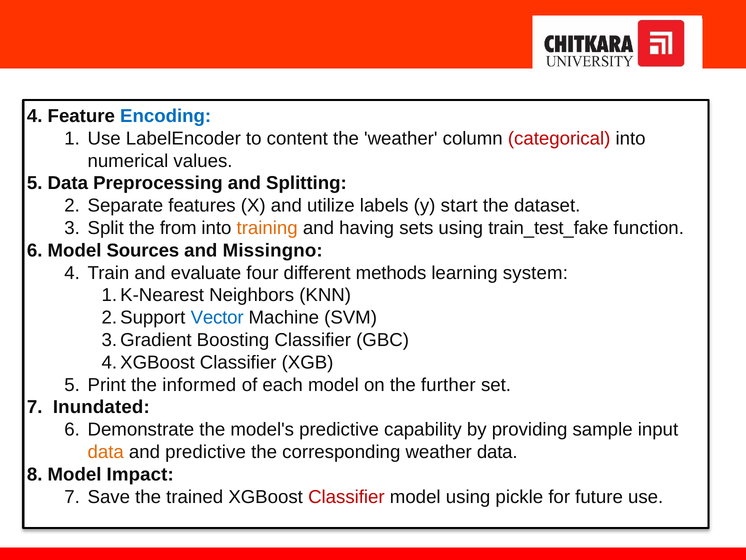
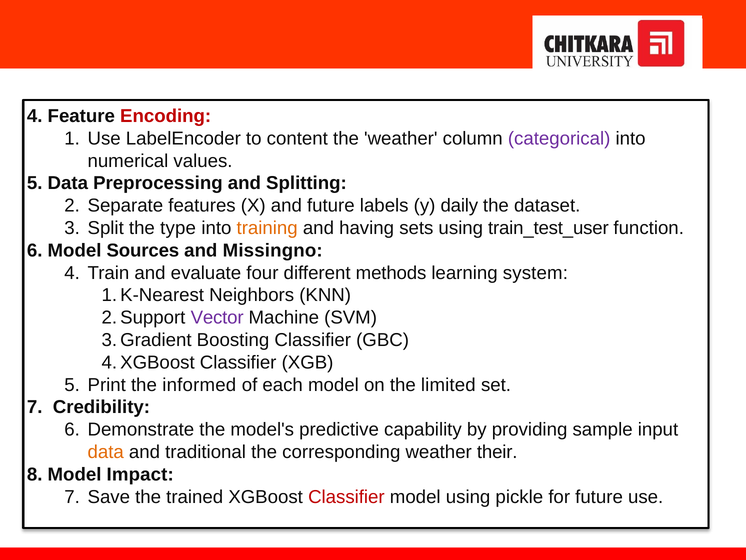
Encoding colour: blue -> red
categorical colour: red -> purple
and utilize: utilize -> future
start: start -> daily
from: from -> type
train_test_fake: train_test_fake -> train_test_user
Vector colour: blue -> purple
further: further -> limited
Inundated: Inundated -> Credibility
and predictive: predictive -> traditional
weather data: data -> their
